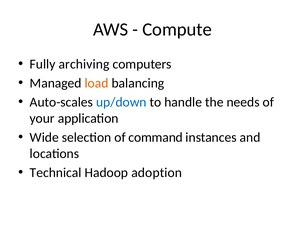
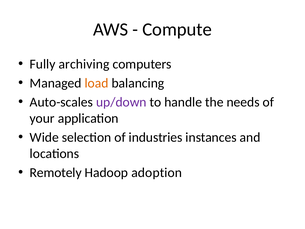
up/down colour: blue -> purple
command: command -> industries
Technical: Technical -> Remotely
